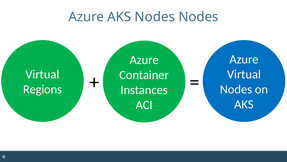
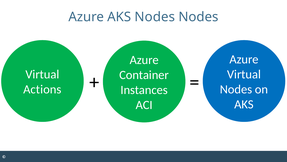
Regions: Regions -> Actions
